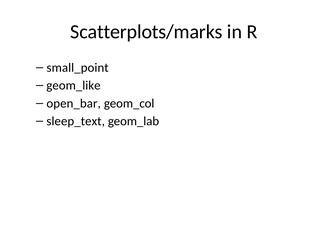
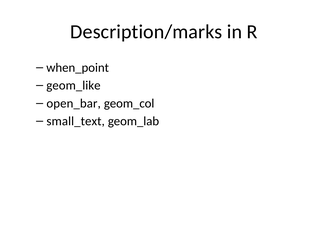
Scatterplots/marks: Scatterplots/marks -> Description/marks
small_point: small_point -> when_point
sleep_text: sleep_text -> small_text
